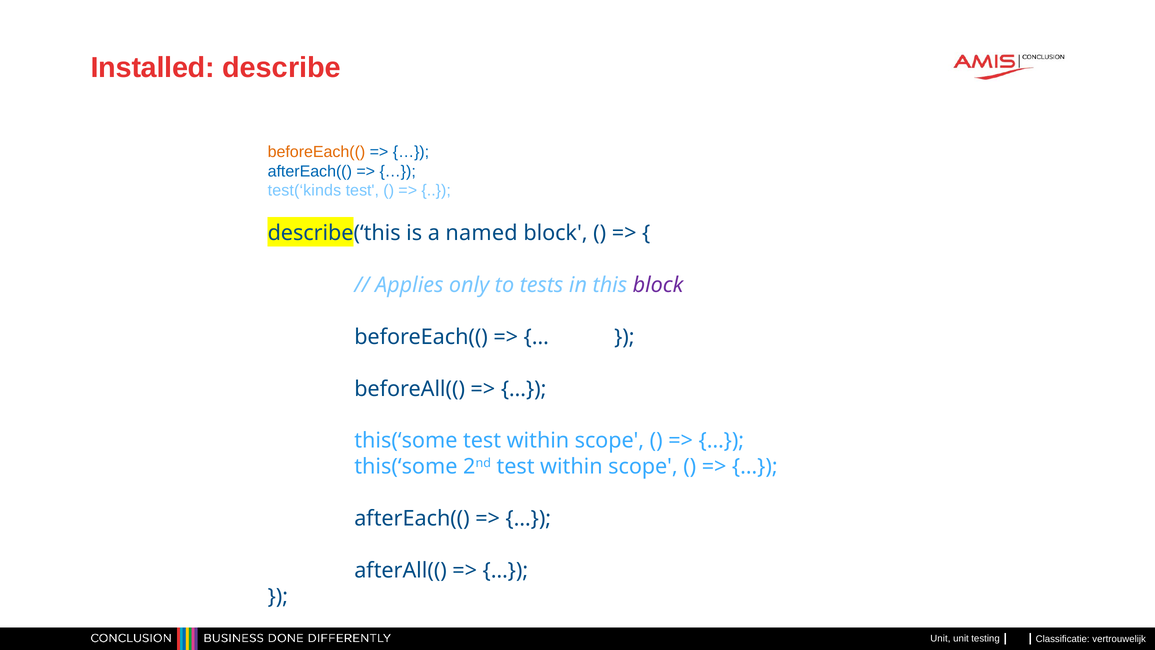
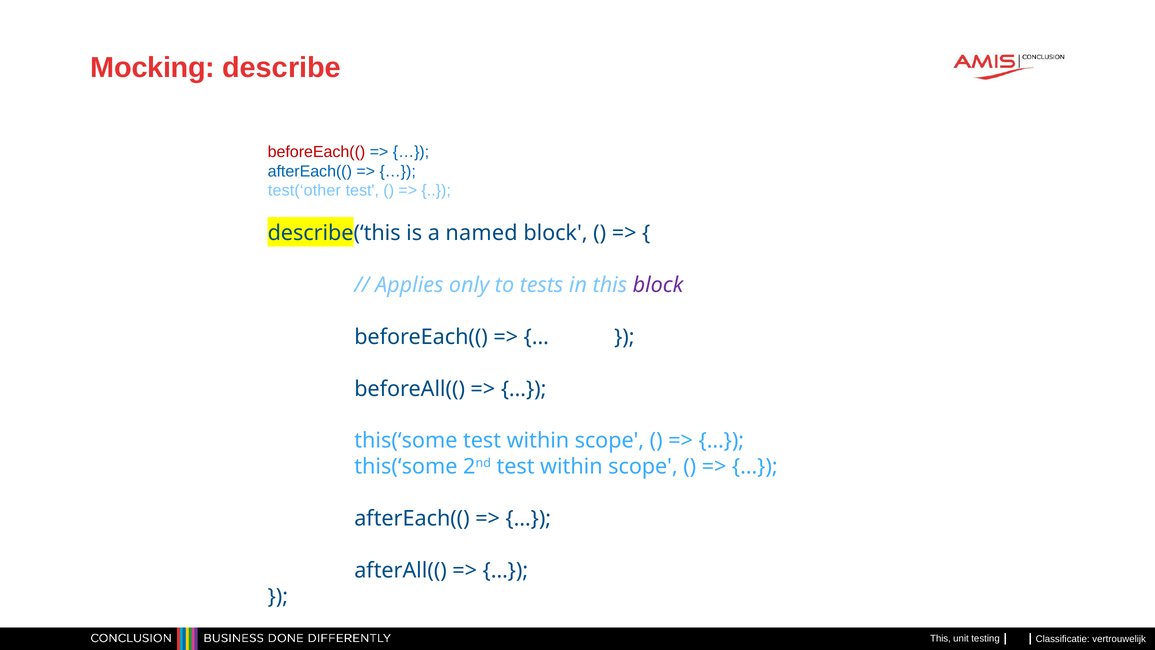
Installed: Installed -> Mocking
beforeEach(( at (316, 152) colour: orange -> red
test(‘kinds: test(‘kinds -> test(‘other
Unit at (940, 639): Unit -> This
